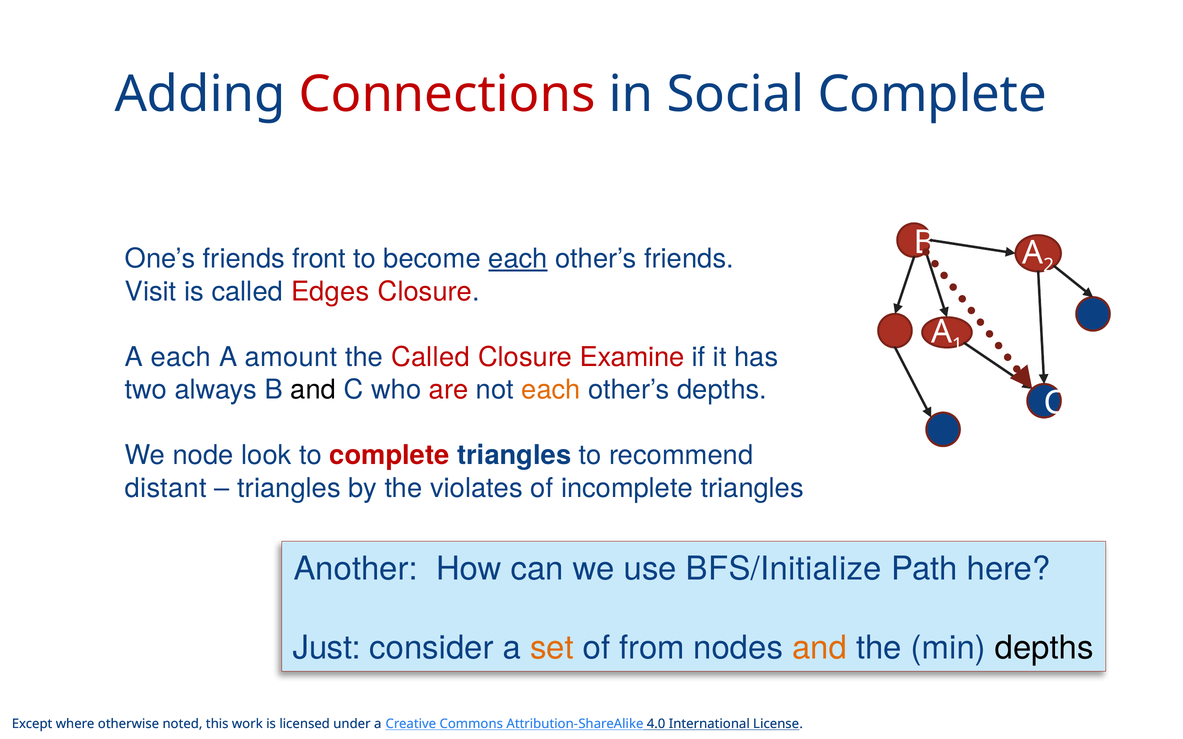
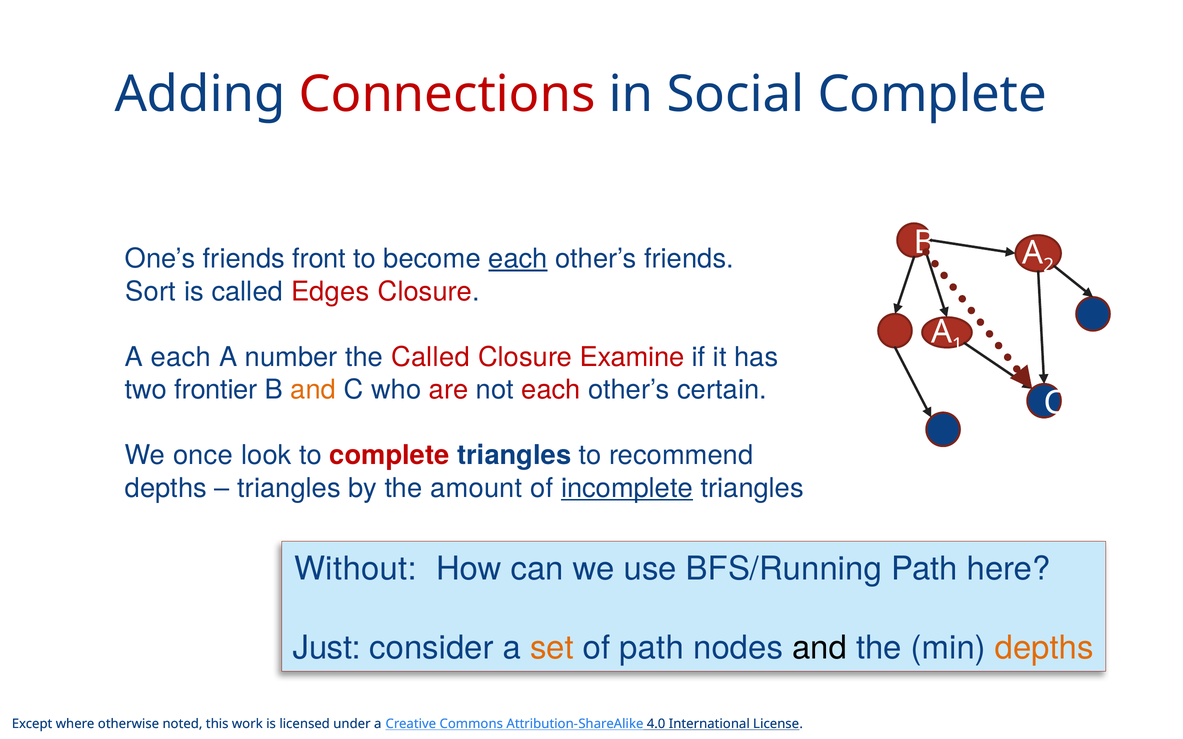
Visit: Visit -> Sort
amount: amount -> number
always: always -> frontier
and at (313, 390) colour: black -> orange
each at (551, 390) colour: orange -> red
other’s depths: depths -> certain
node: node -> once
distant at (166, 488): distant -> depths
violates: violates -> amount
incomplete underline: none -> present
Another: Another -> Without
BFS/Initialize: BFS/Initialize -> BFS/Running
of from: from -> path
and at (820, 648) colour: orange -> black
depths at (1044, 648) colour: black -> orange
